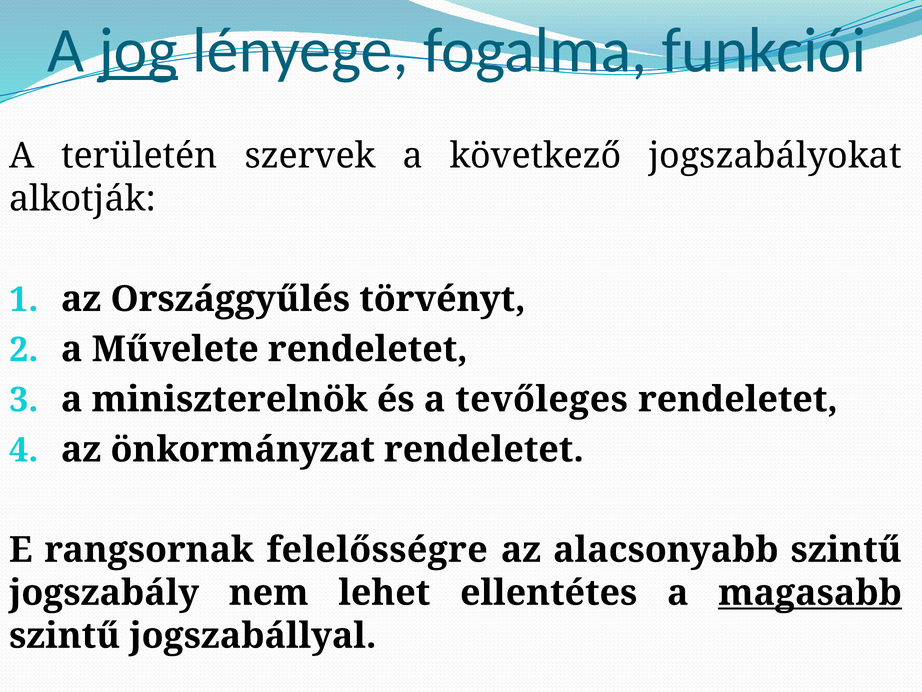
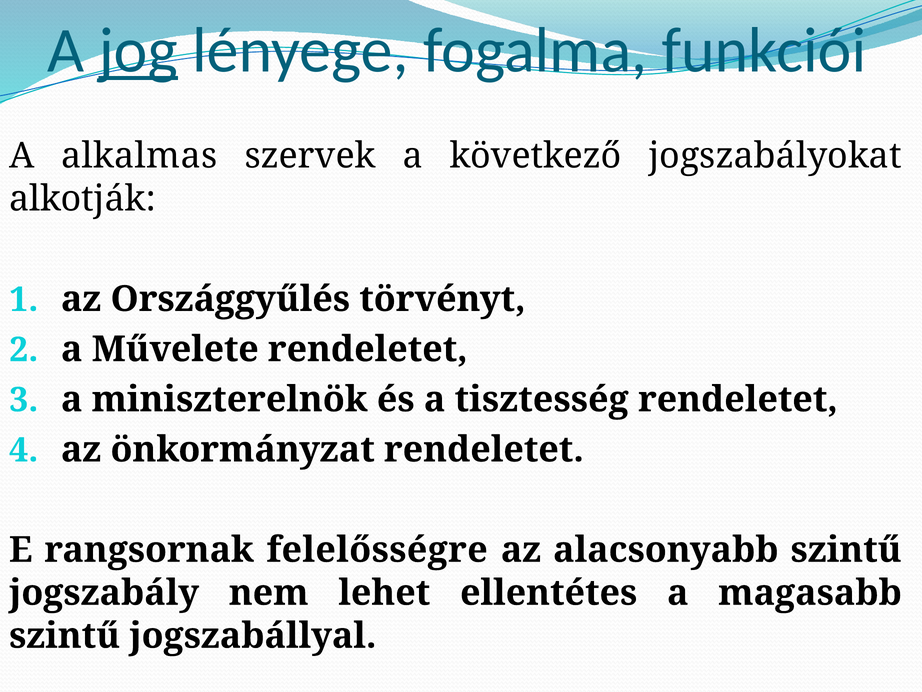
területén: területén -> alkalmas
tevőleges: tevőleges -> tisztesség
magasabb underline: present -> none
